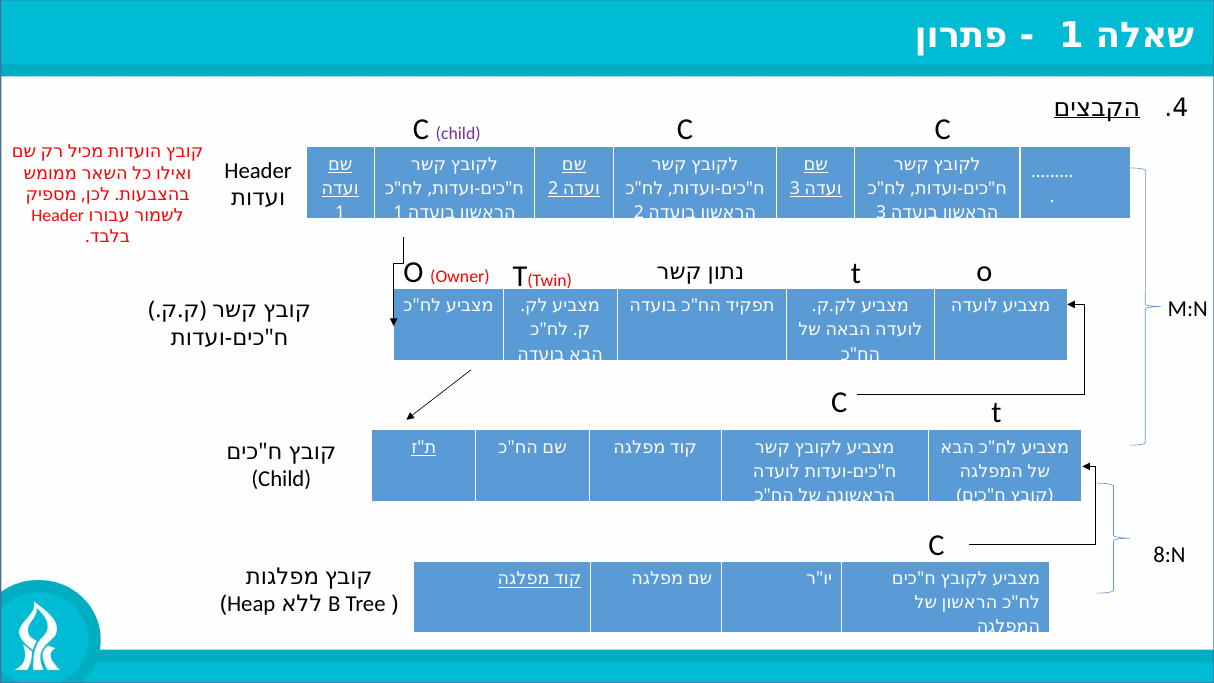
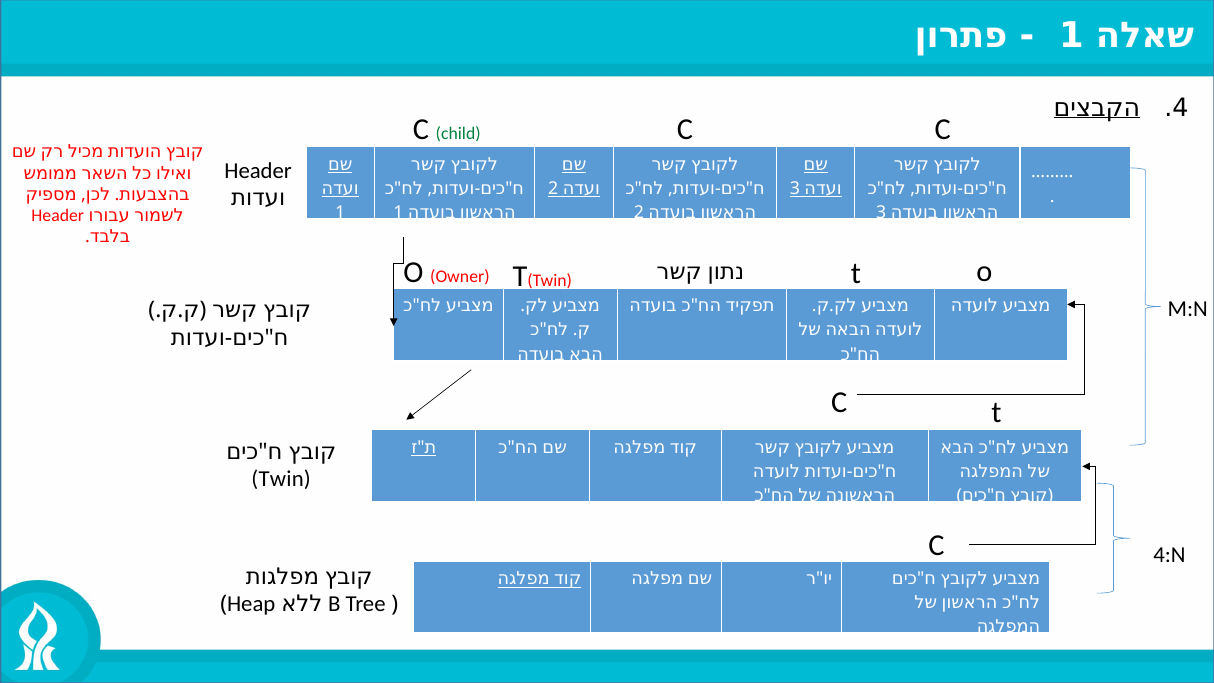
child at (458, 133) colour: purple -> green
Child at (281, 479): Child -> Twin
8:N: 8:N -> 4:N
